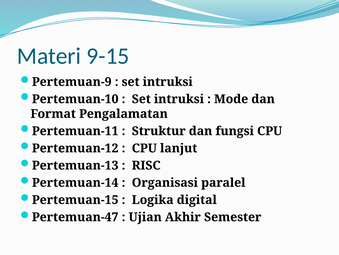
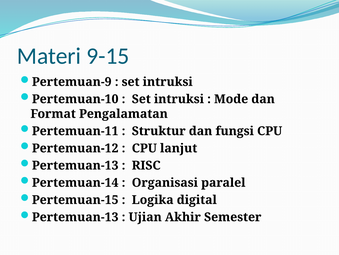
Pertemuan-47 at (75, 217): Pertemuan-47 -> Pertemuan-13
